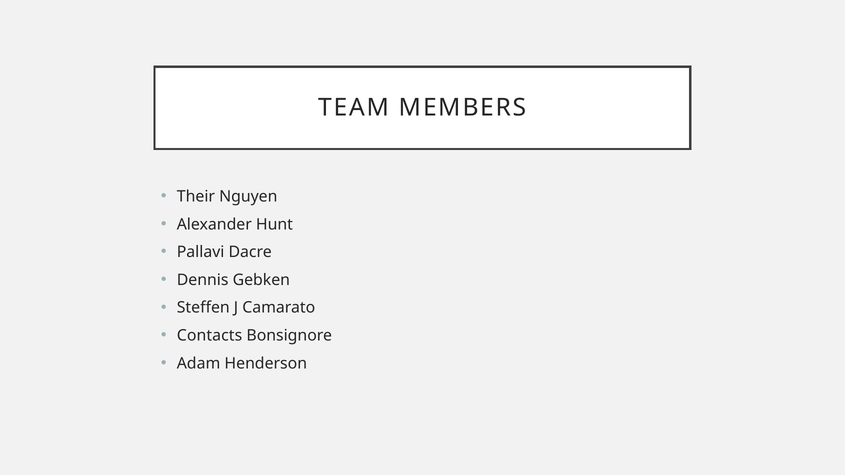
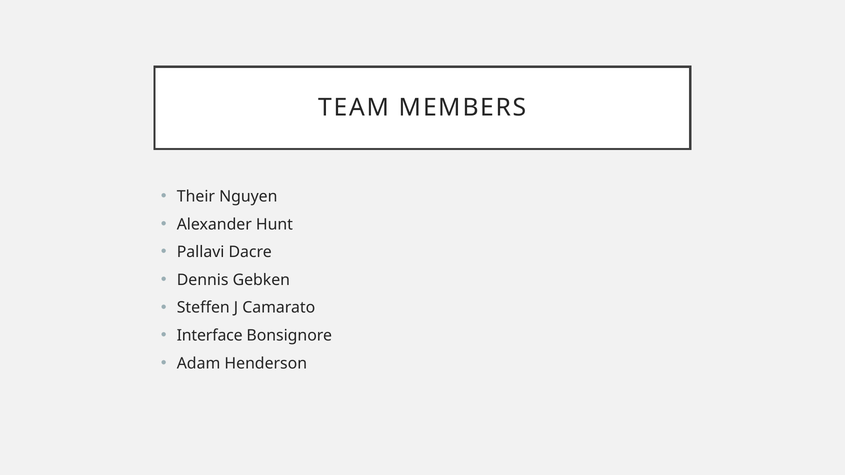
Contacts: Contacts -> Interface
